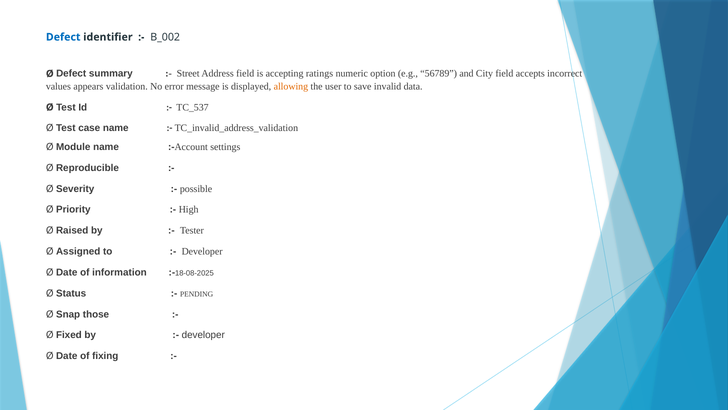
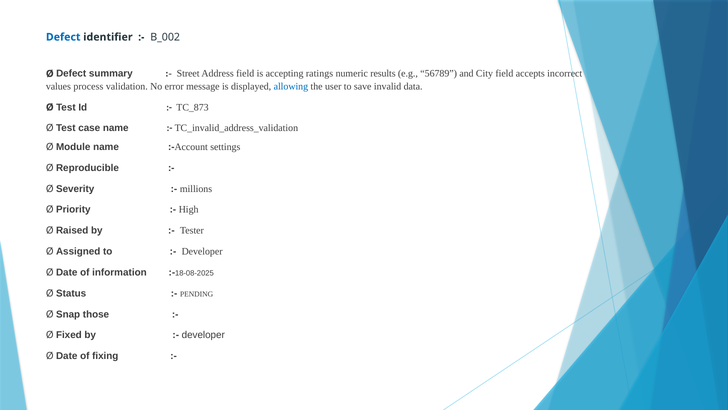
option: option -> results
appears: appears -> process
allowing colour: orange -> blue
TC_537: TC_537 -> TC_873
possible: possible -> millions
